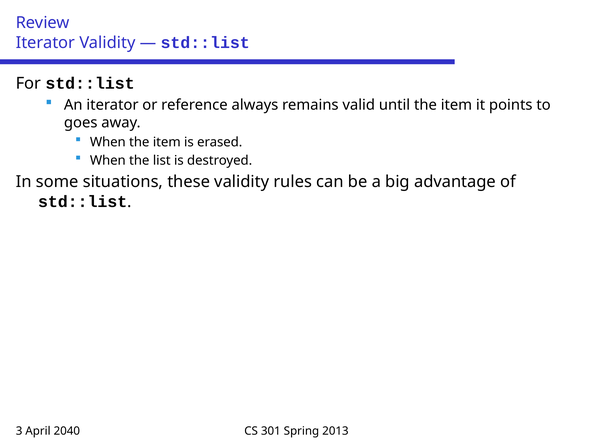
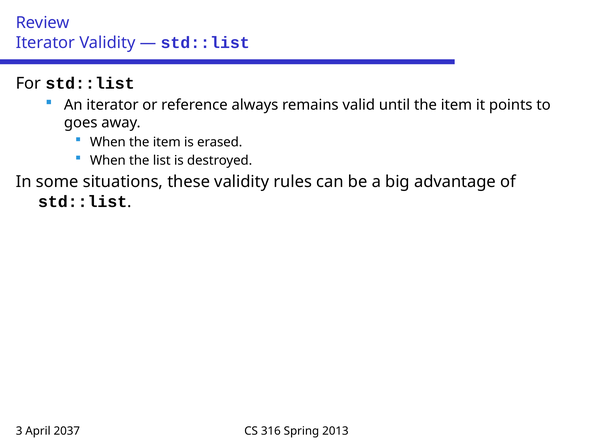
2040: 2040 -> 2037
301: 301 -> 316
